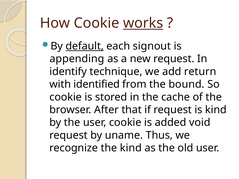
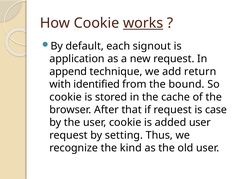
default underline: present -> none
appending: appending -> application
identify: identify -> append
is kind: kind -> case
added void: void -> user
uname: uname -> setting
